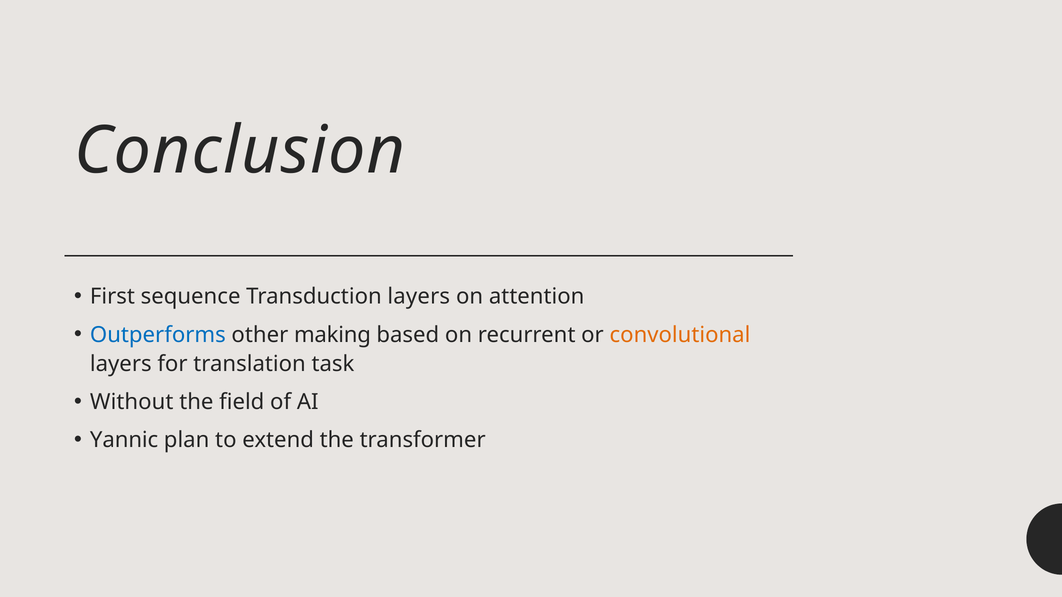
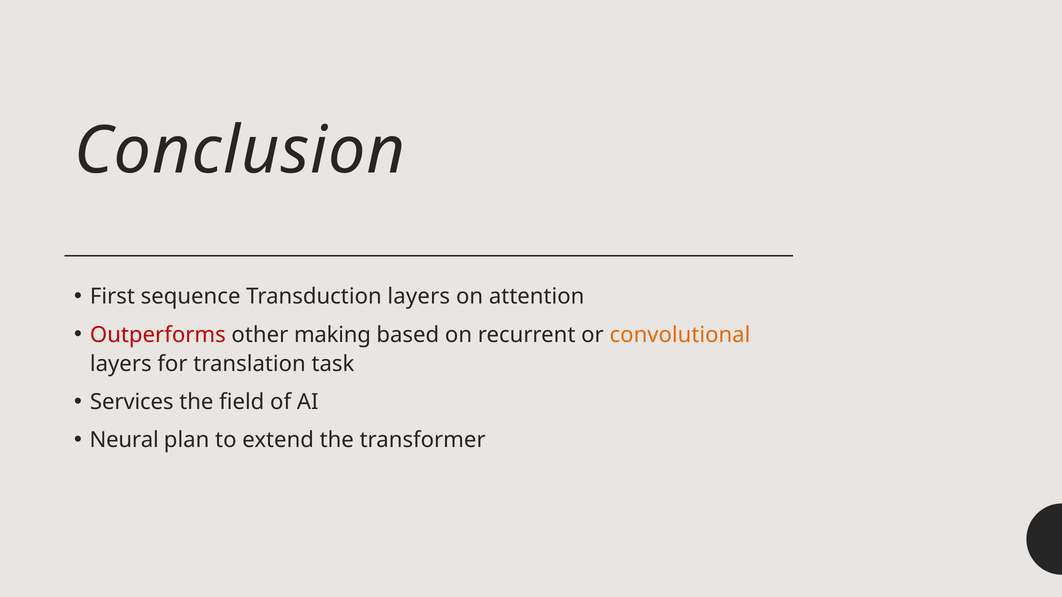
Outperforms colour: blue -> red
Without: Without -> Services
Yannic: Yannic -> Neural
